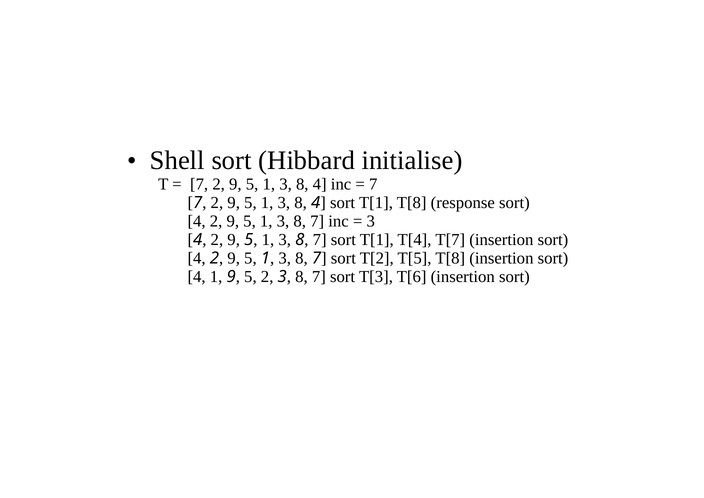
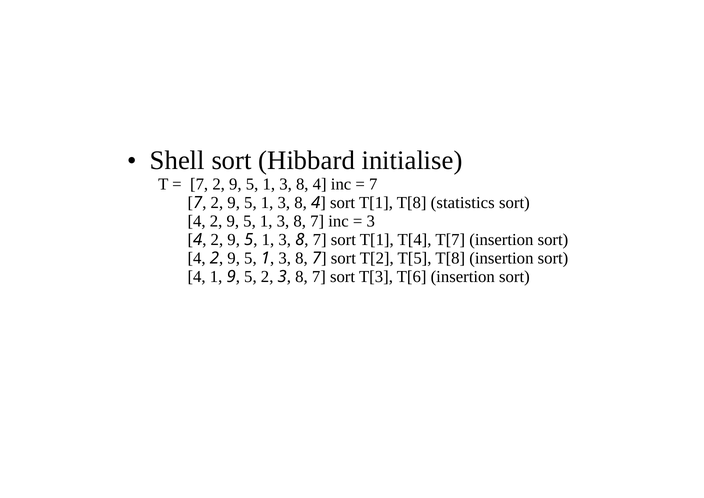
response: response -> statistics
